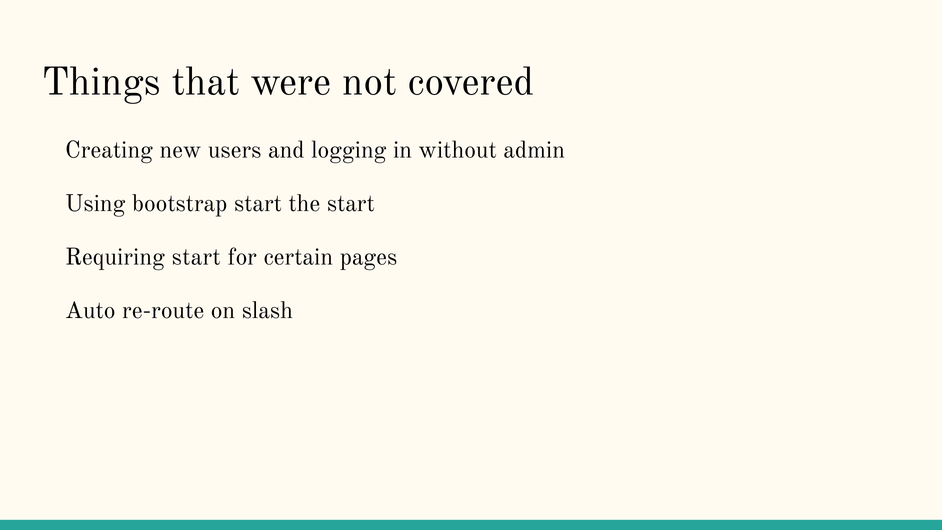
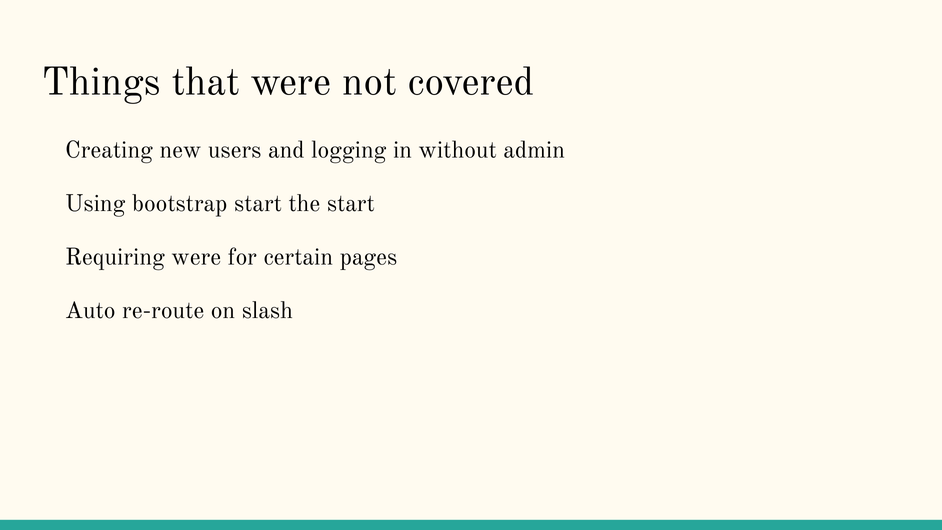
Requiring start: start -> were
